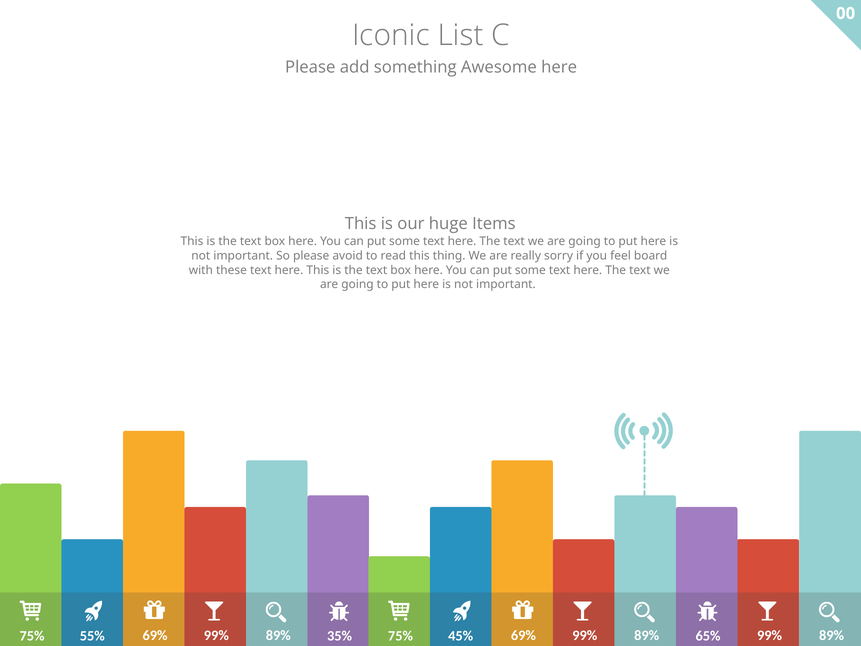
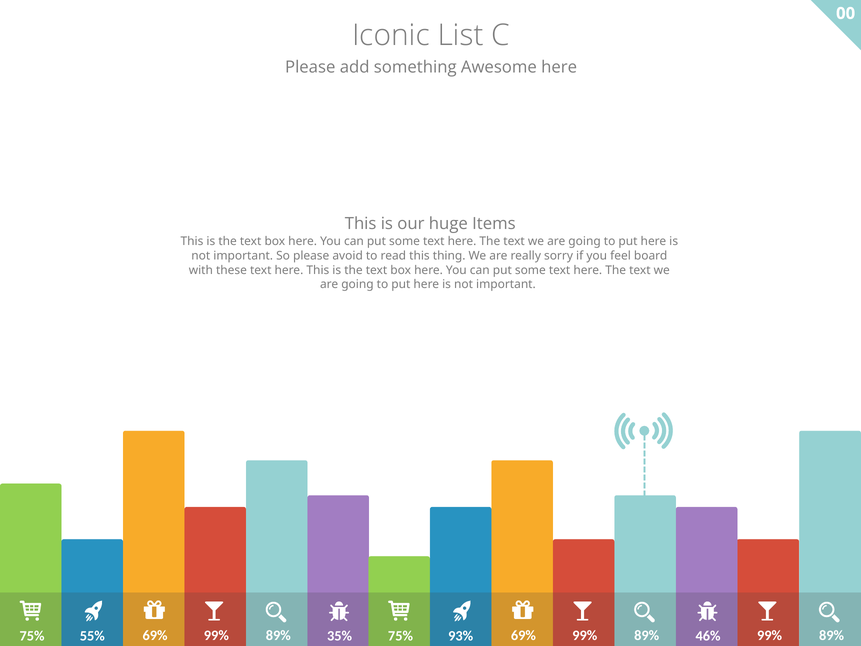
45%: 45% -> 93%
65%: 65% -> 46%
